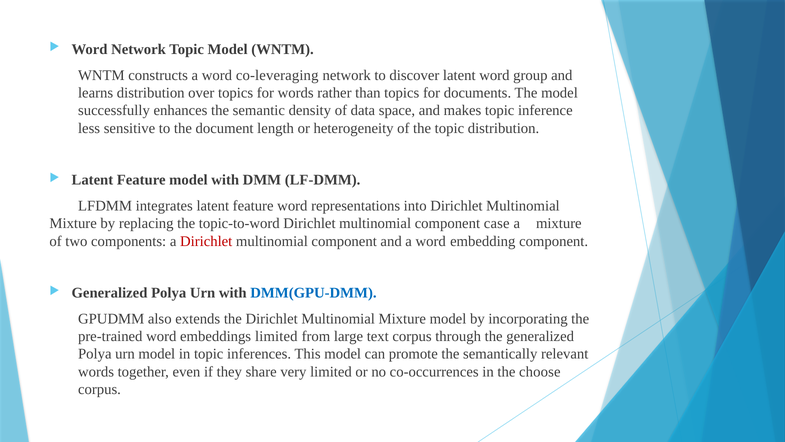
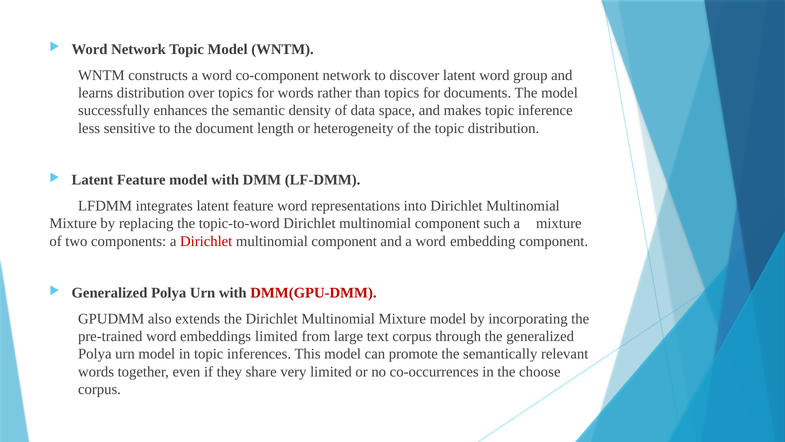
co-leveraging: co-leveraging -> co-component
case: case -> such
DMM(GPU-DMM colour: blue -> red
